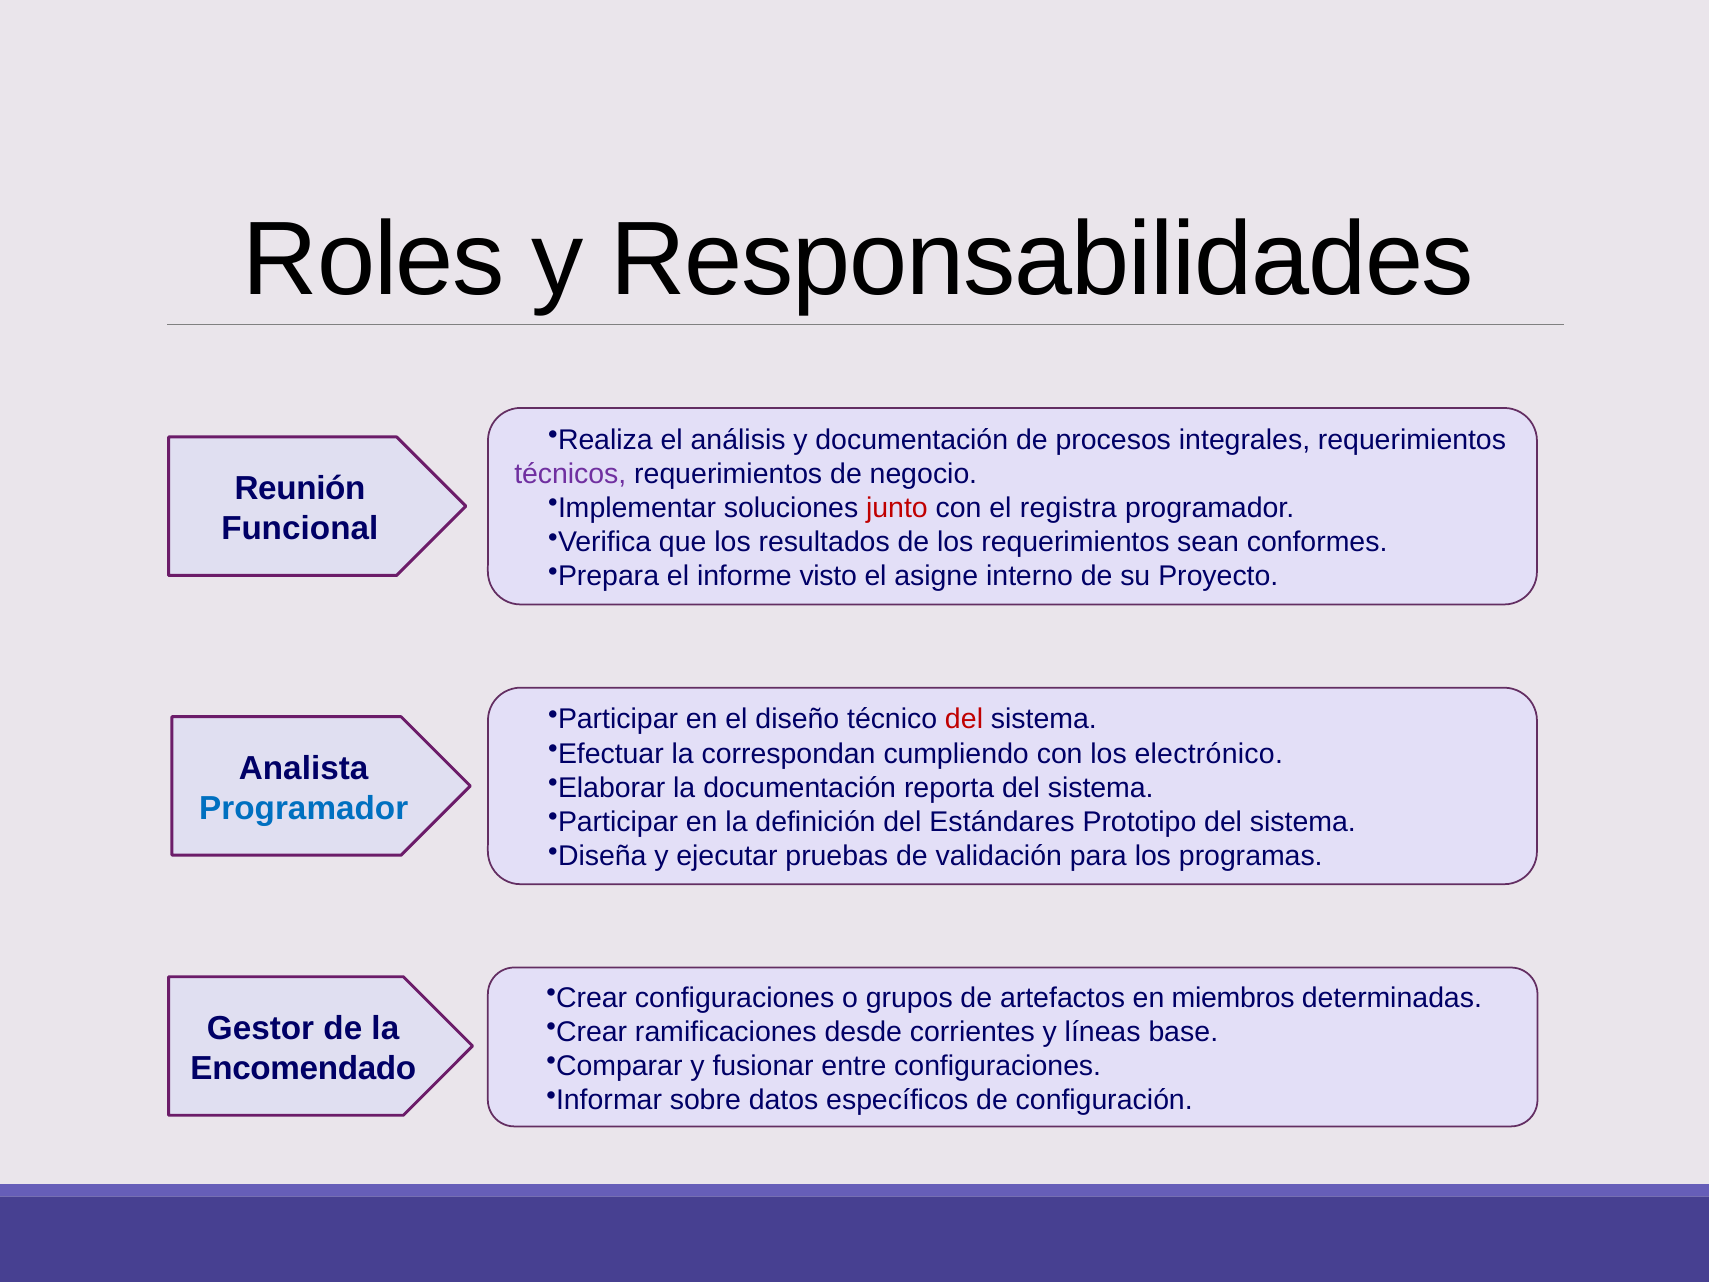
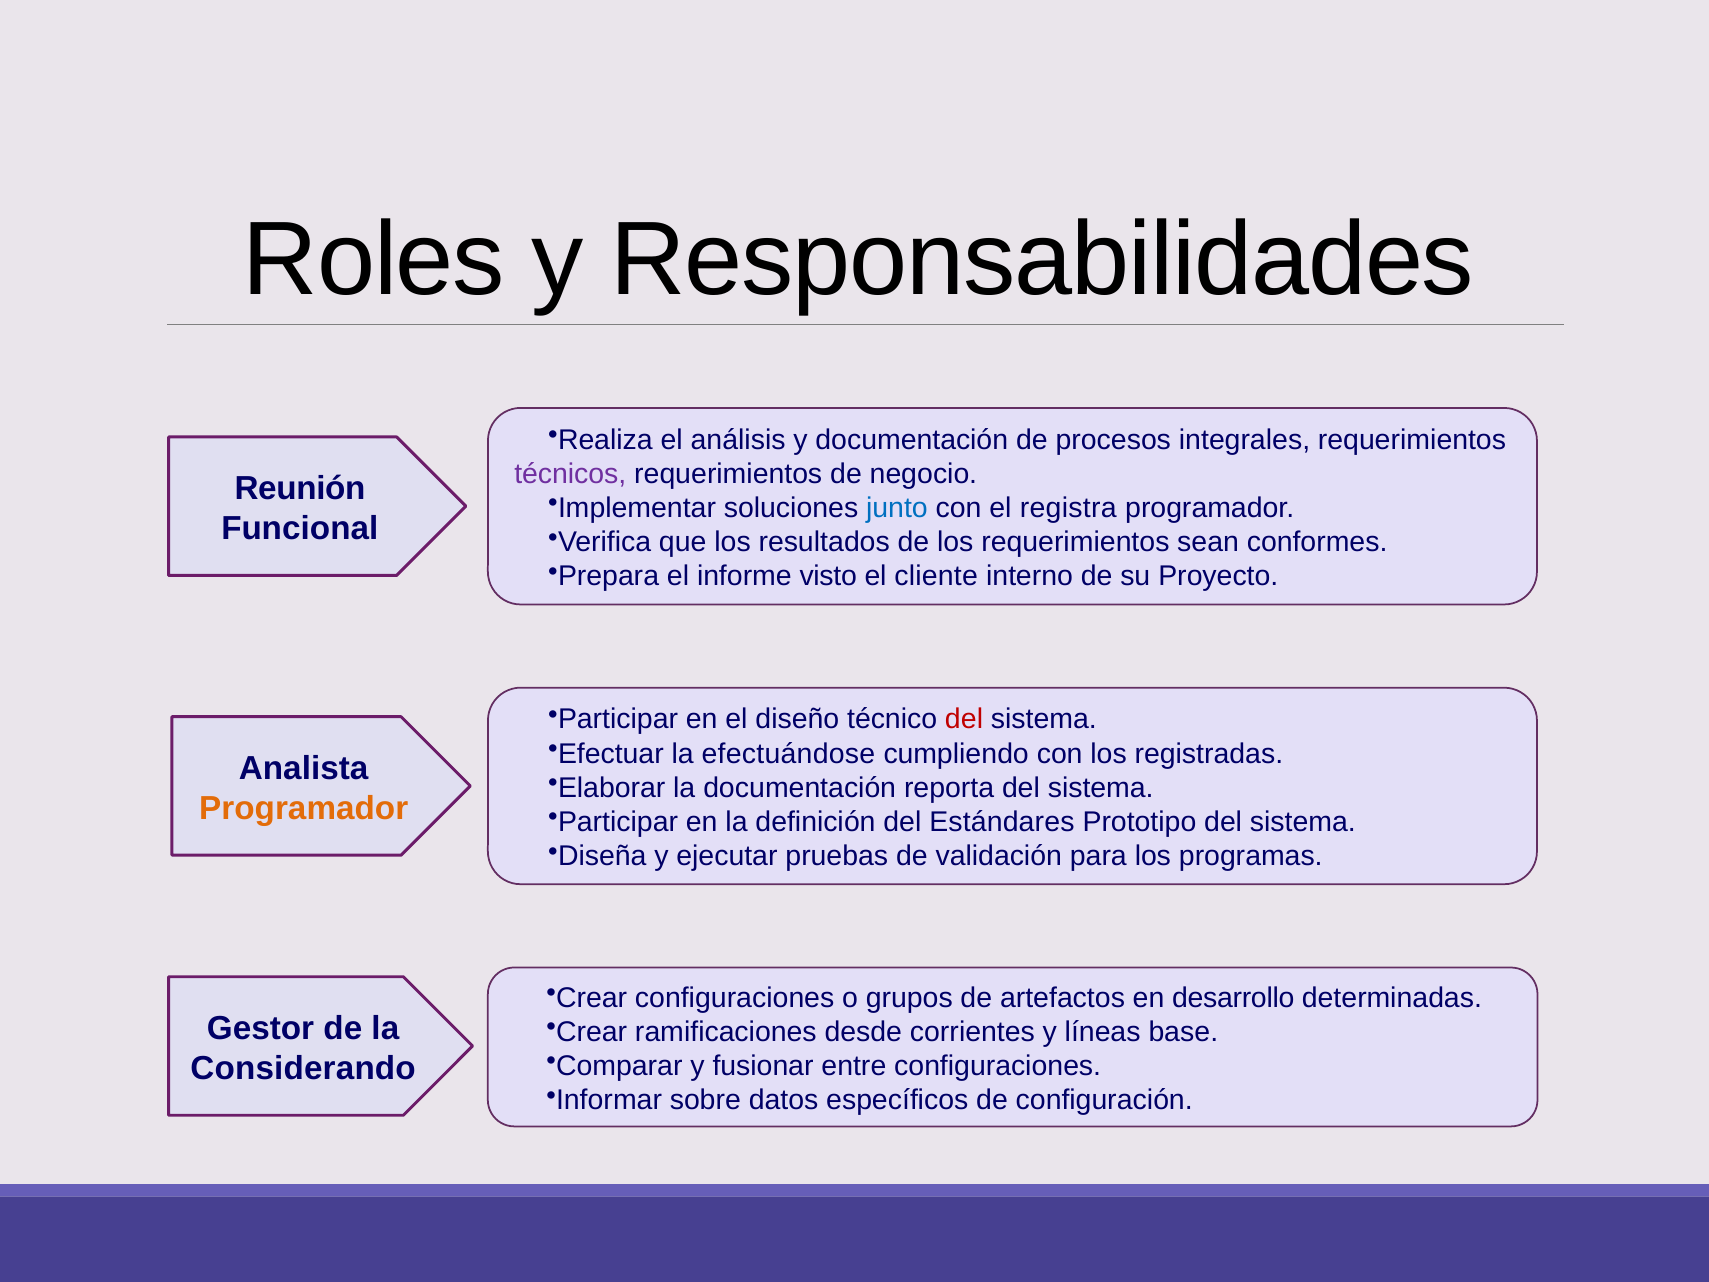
junto colour: red -> blue
asigne: asigne -> cliente
correspondan: correspondan -> efectuándose
electrónico: electrónico -> registradas
Programador at (304, 808) colour: blue -> orange
miembros: miembros -> desarrollo
Encomendado: Encomendado -> Considerando
